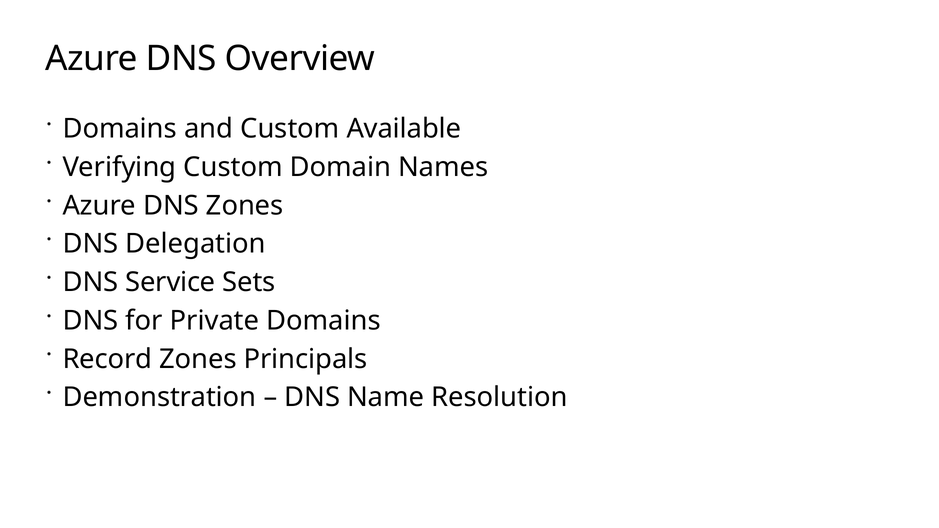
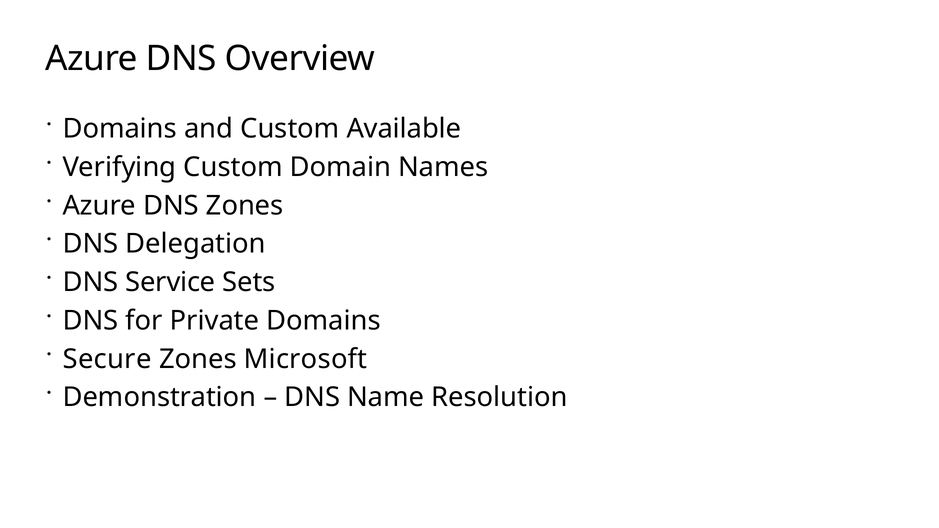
Record: Record -> Secure
Principals: Principals -> Microsoft
